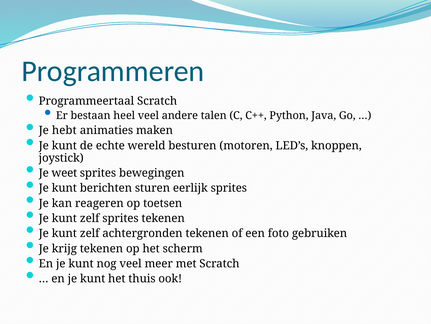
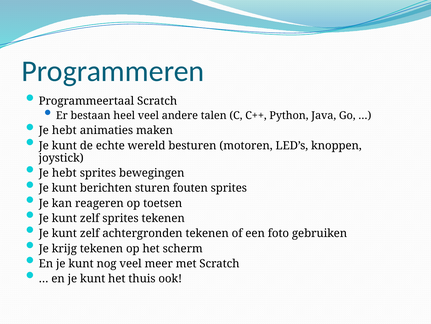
weet at (64, 173): weet -> hebt
eerlijk: eerlijk -> fouten
